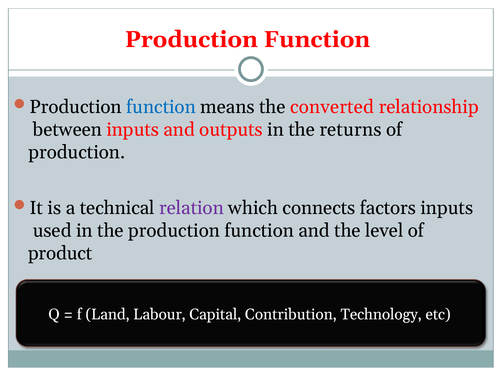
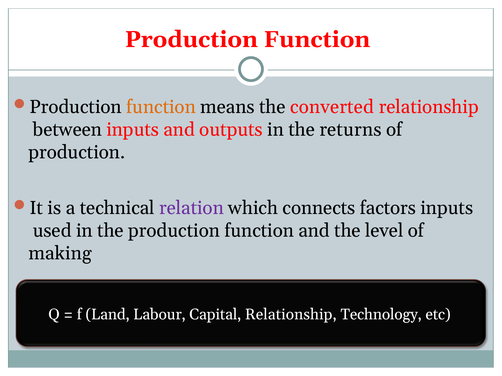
function at (161, 107) colour: blue -> orange
product: product -> making
Capital Contribution: Contribution -> Relationship
